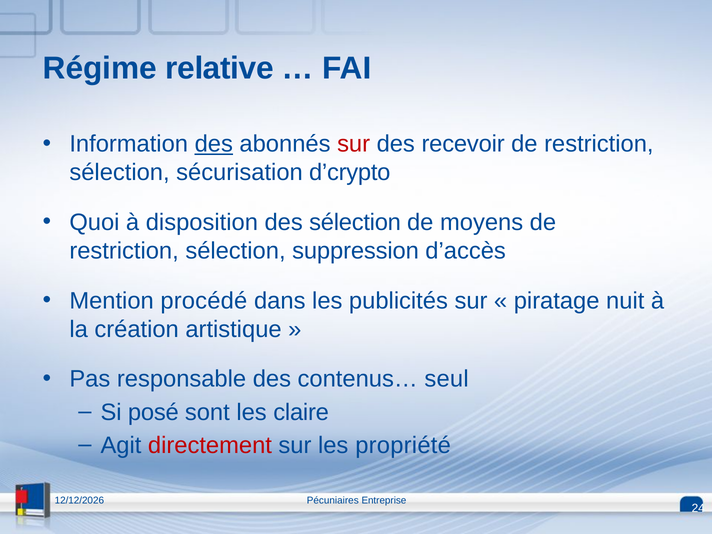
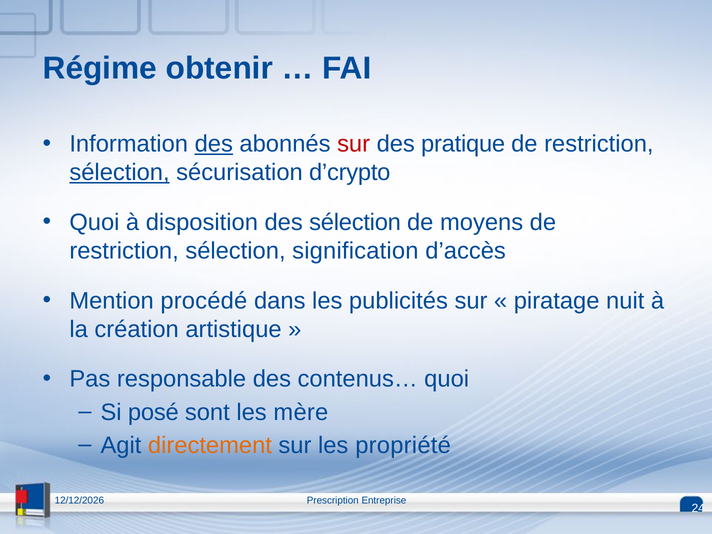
relative: relative -> obtenir
recevoir: recevoir -> pratique
sélection at (120, 173) underline: none -> present
suppression: suppression -> signification
contenus… seul: seul -> quoi
claire: claire -> mère
directement colour: red -> orange
Pécuniaires: Pécuniaires -> Prescription
